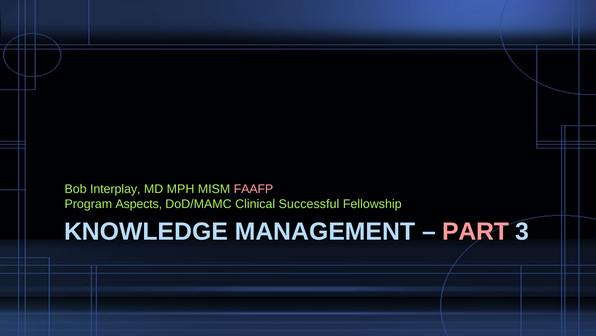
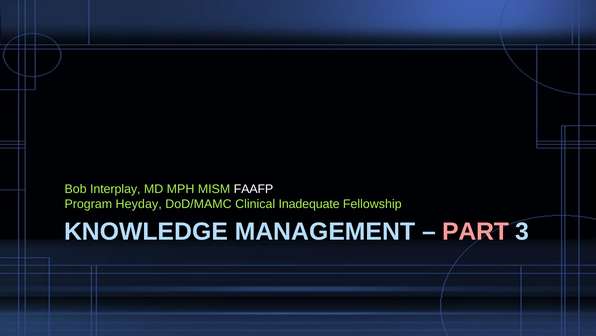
FAAFP colour: pink -> white
Aspects: Aspects -> Heyday
Successful: Successful -> Inadequate
